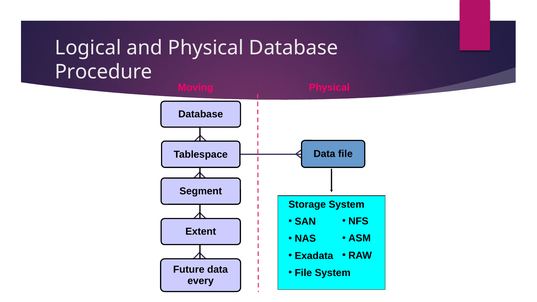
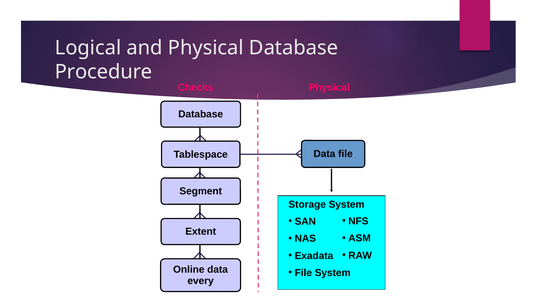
Moving: Moving -> Checks
Future: Future -> Online
